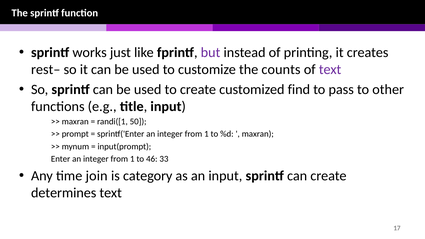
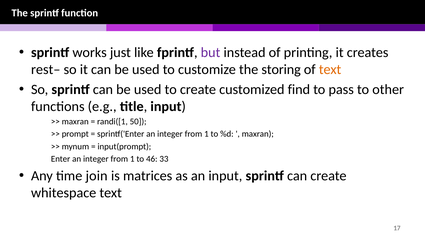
counts: counts -> storing
text at (330, 70) colour: purple -> orange
category: category -> matrices
determines: determines -> whitespace
